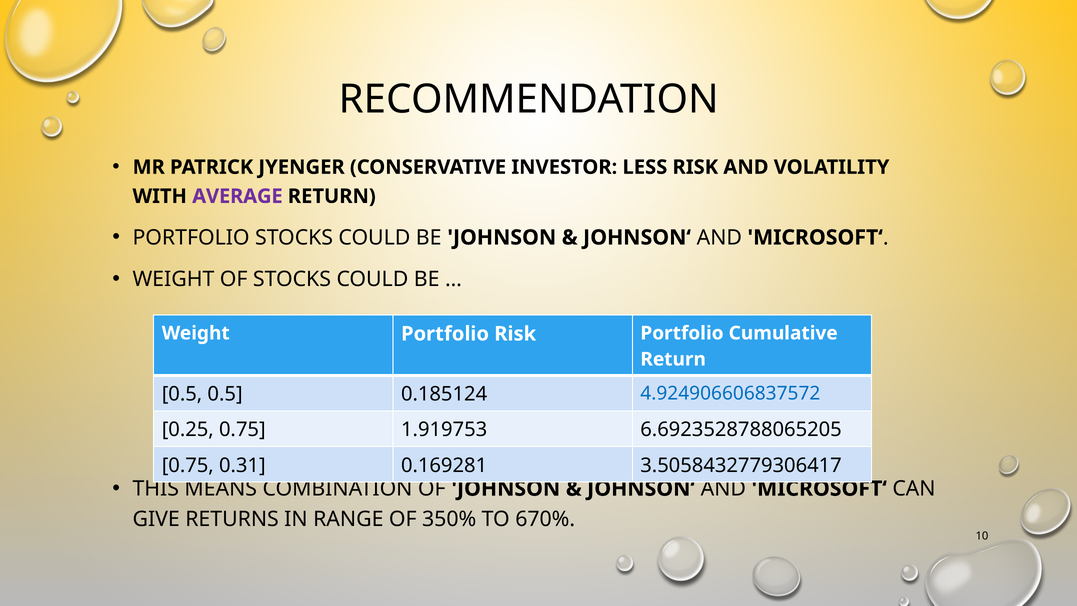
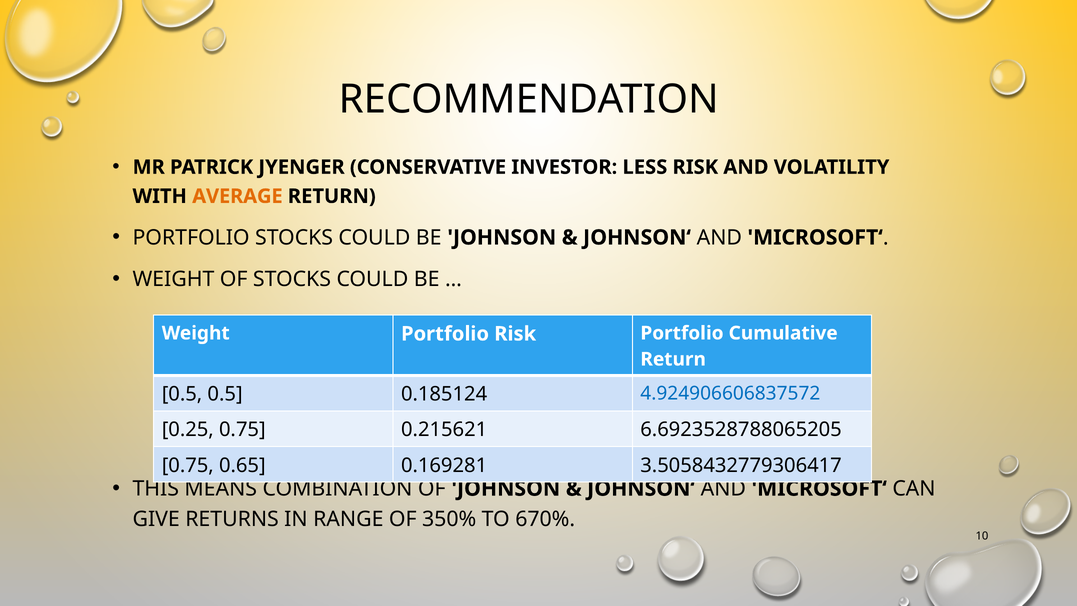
AVERAGE colour: purple -> orange
1.919753: 1.919753 -> 0.215621
0.31: 0.31 -> 0.65
